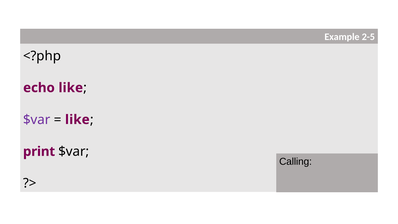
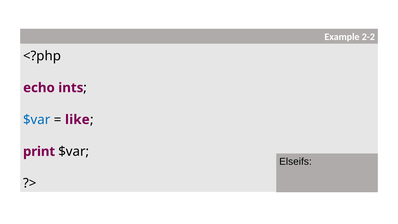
2-5: 2-5 -> 2-2
echo like: like -> ints
$var at (37, 120) colour: purple -> blue
Calling: Calling -> Elseifs
